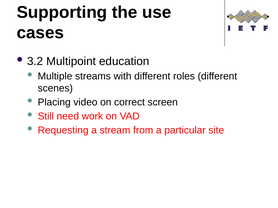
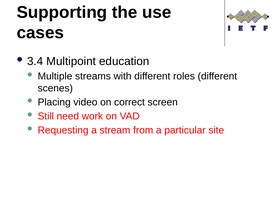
3.2: 3.2 -> 3.4
